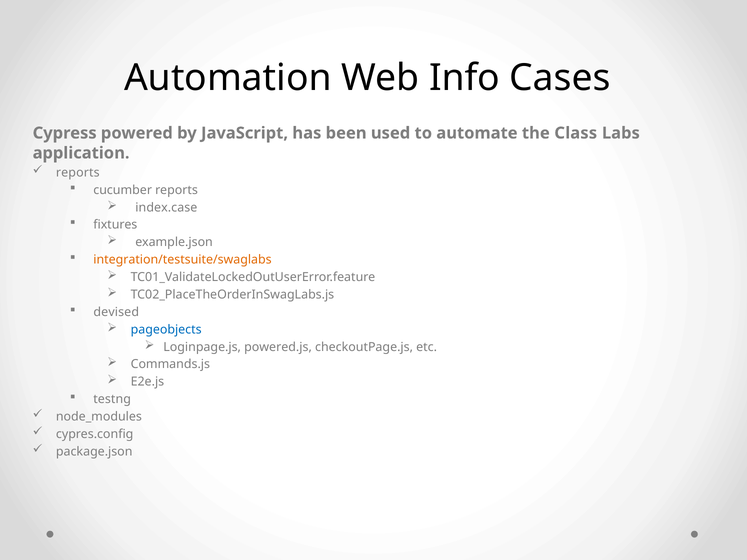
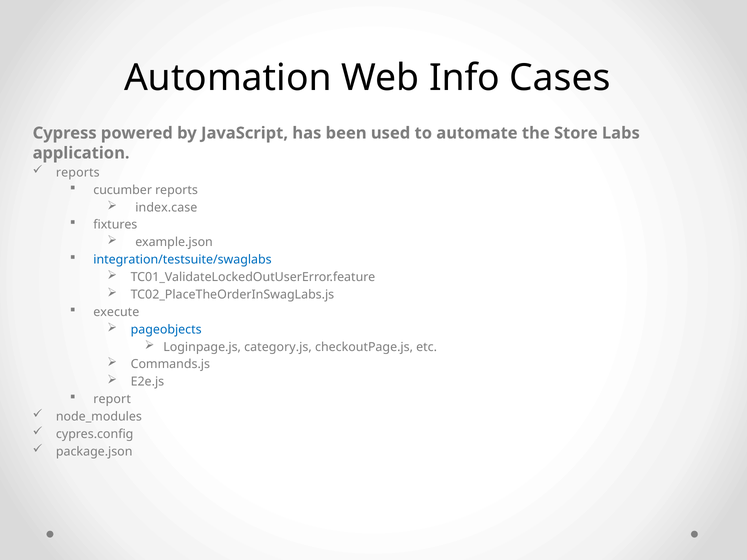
Class: Class -> Store
integration/testsuite/swaglabs colour: orange -> blue
devised: devised -> execute
powered.js: powered.js -> category.js
testng: testng -> report
